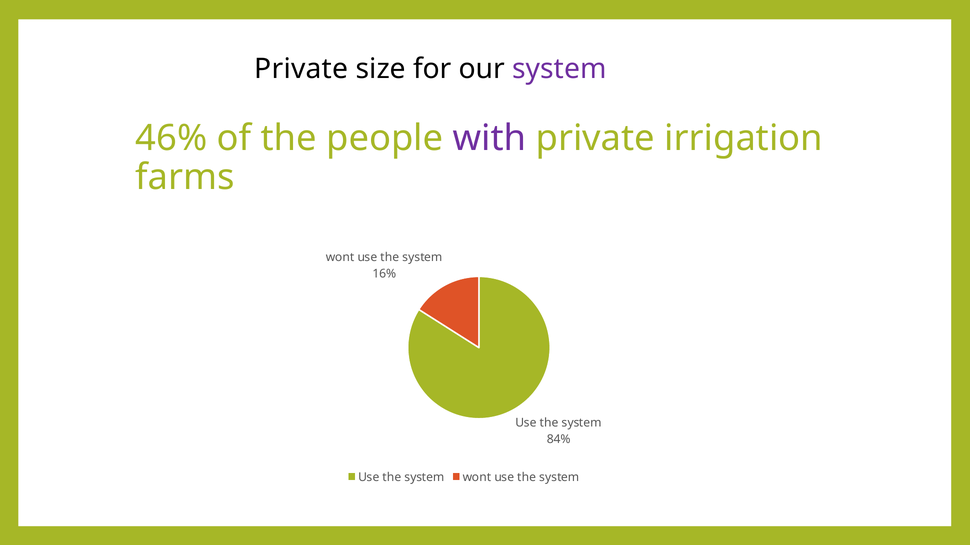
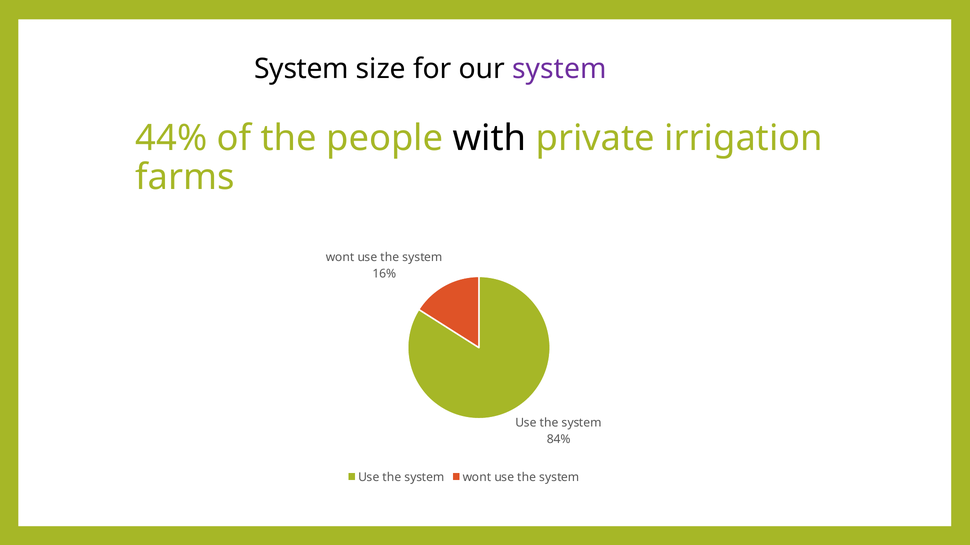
Private at (301, 69): Private -> System
46%: 46% -> 44%
with colour: purple -> black
